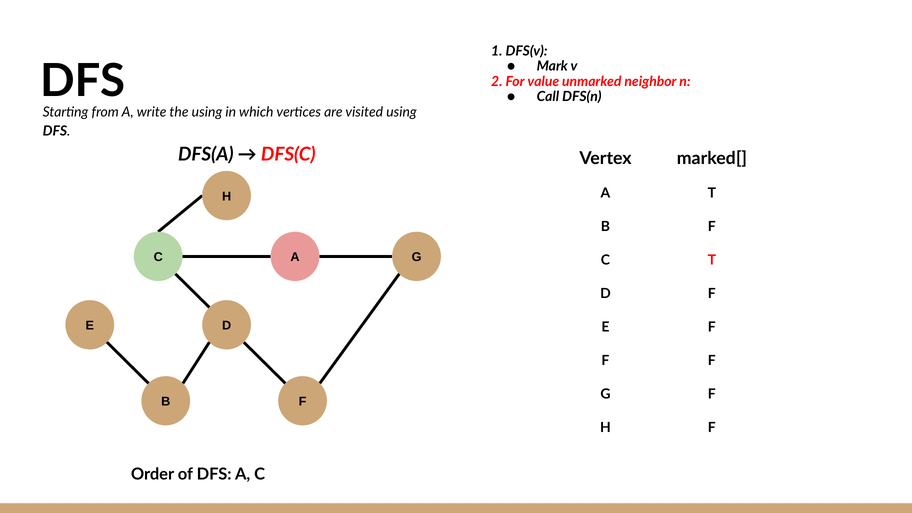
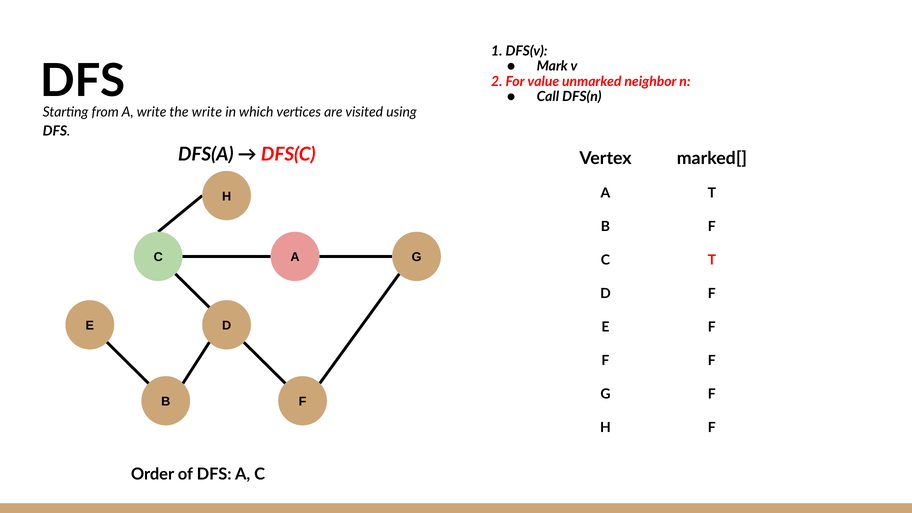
the using: using -> write
